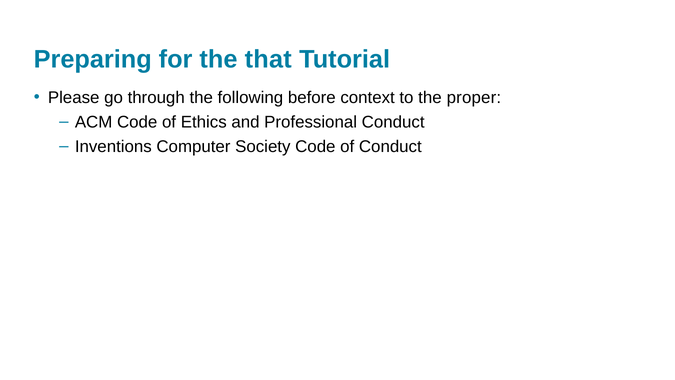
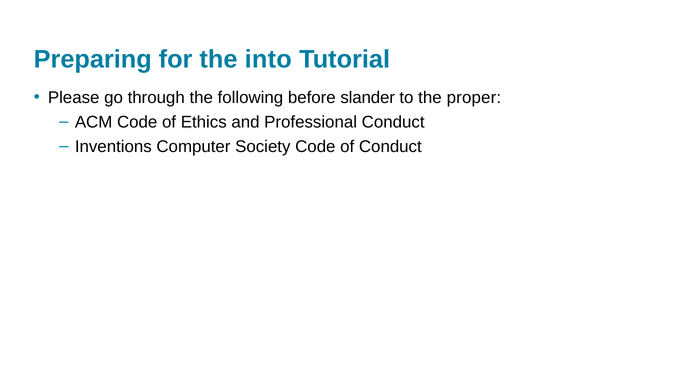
that: that -> into
context: context -> slander
